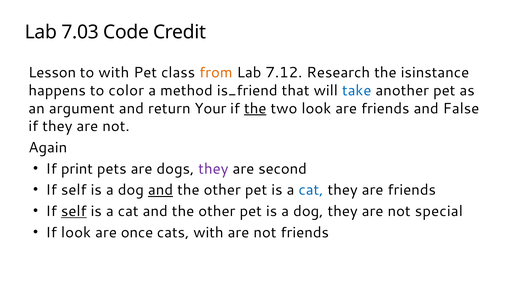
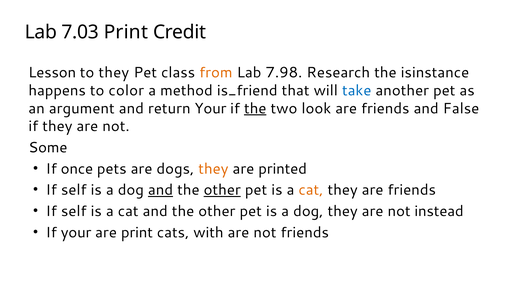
7.03 Code: Code -> Print
to with: with -> they
7.12: 7.12 -> 7.98
Again: Again -> Some
print: print -> once
they at (213, 169) colour: purple -> orange
second: second -> printed
other at (222, 190) underline: none -> present
cat at (311, 190) colour: blue -> orange
self at (74, 211) underline: present -> none
special: special -> instead
If look: look -> your
are once: once -> print
